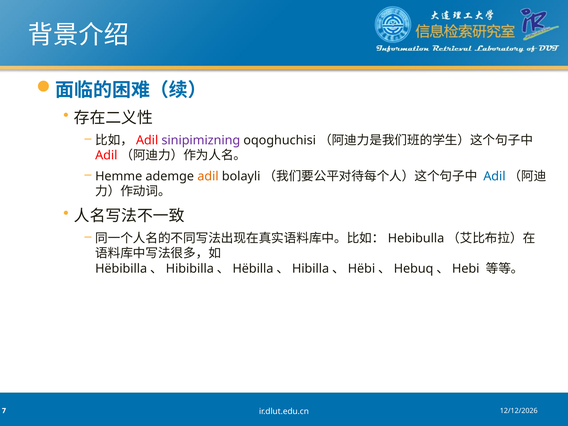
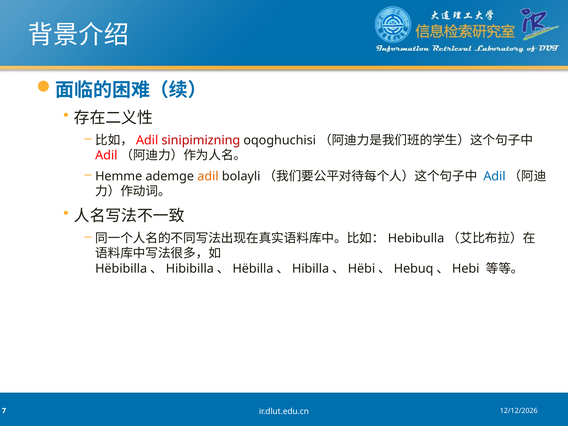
sinipimizning colour: purple -> red
